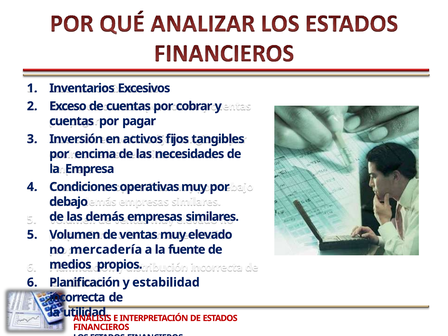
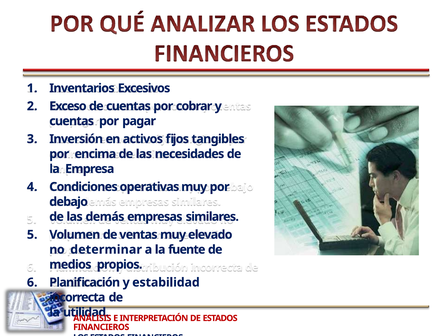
mercadería: mercadería -> determinar
